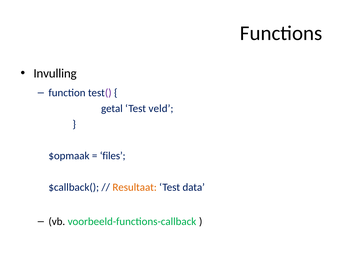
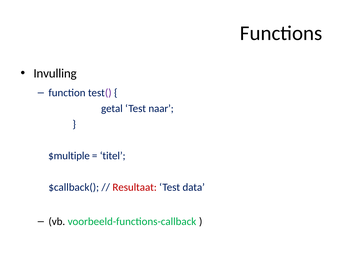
veld: veld -> naar
$opmaak: $opmaak -> $multiple
files: files -> titel
Resultaat colour: orange -> red
